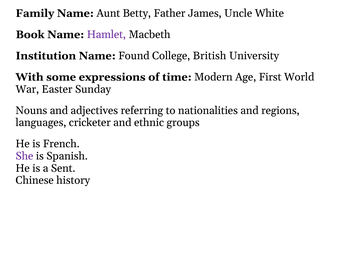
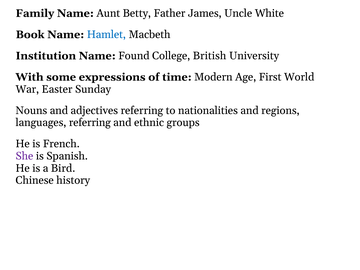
Hamlet colour: purple -> blue
languages cricketer: cricketer -> referring
Sent: Sent -> Bird
